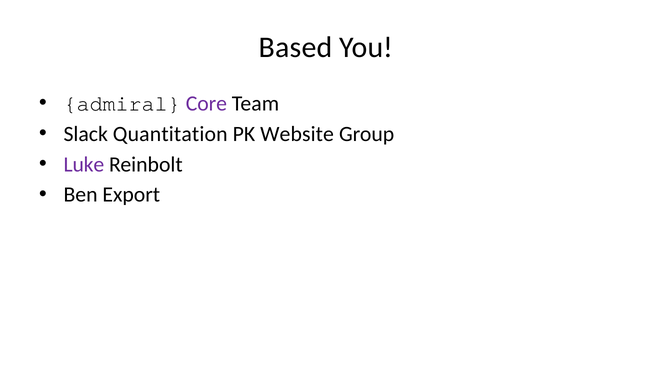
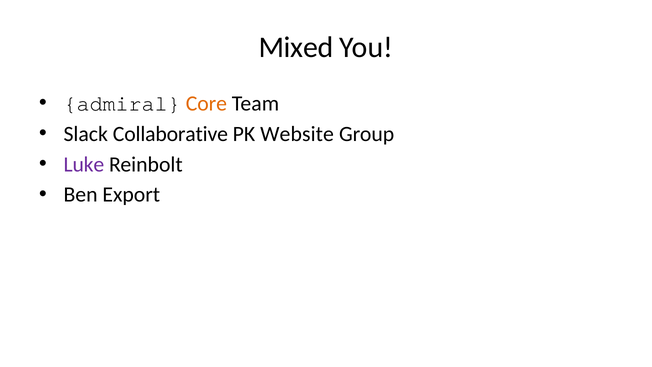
Based: Based -> Mixed
Core colour: purple -> orange
Quantitation: Quantitation -> Collaborative
